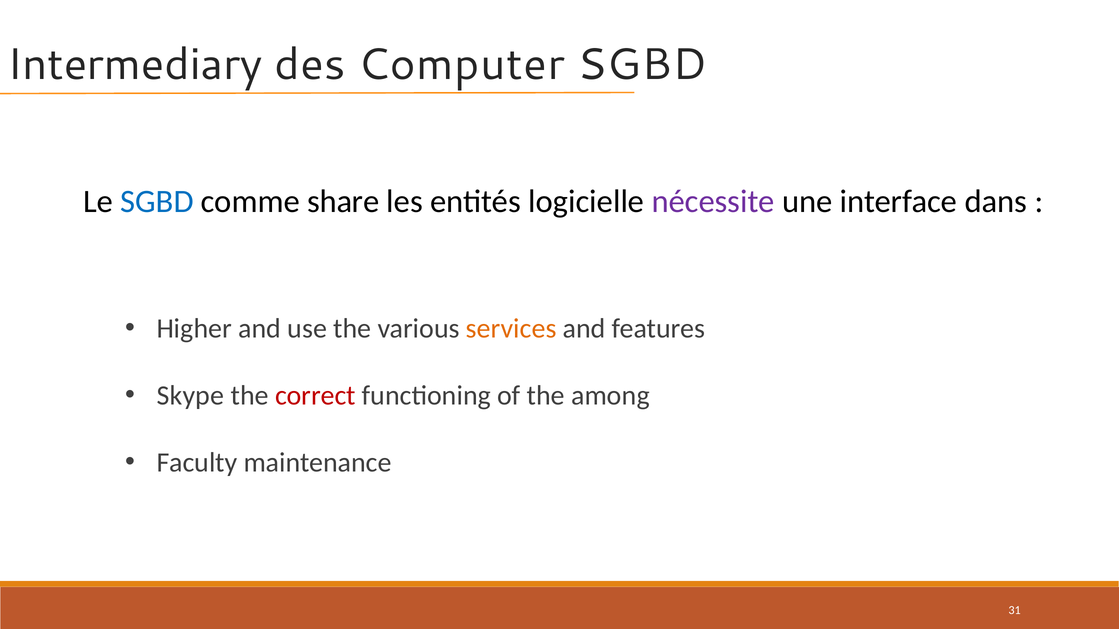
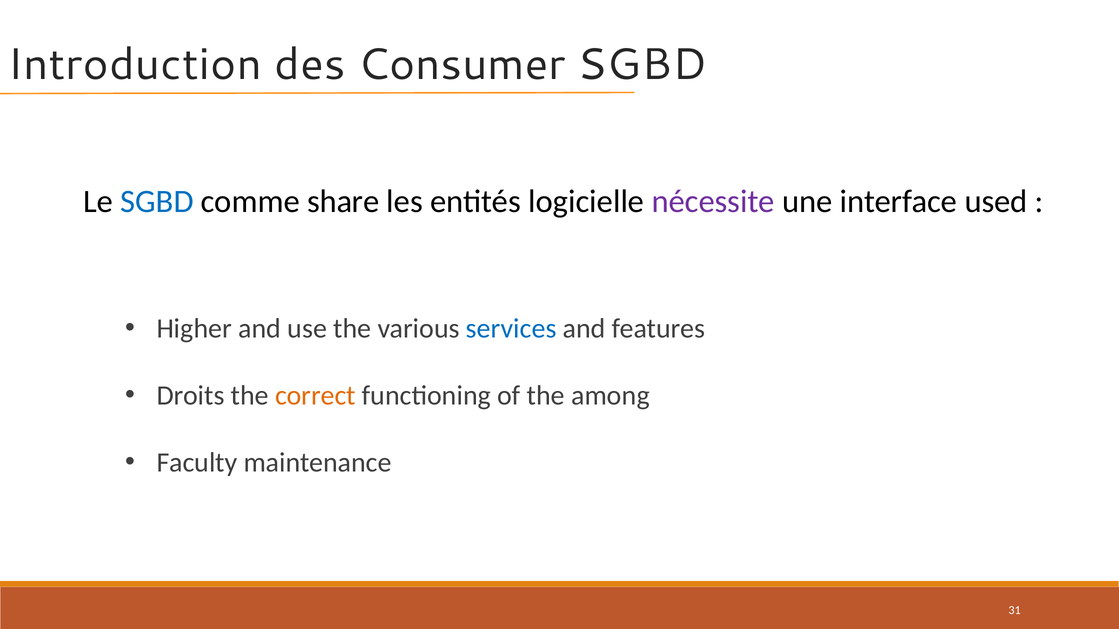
Intermediary: Intermediary -> Introduction
Computer: Computer -> Consumer
dans: dans -> used
services colour: orange -> blue
Skype: Skype -> Droits
correct colour: red -> orange
